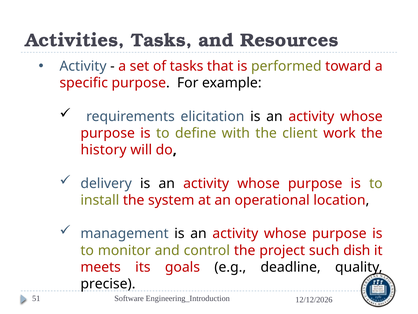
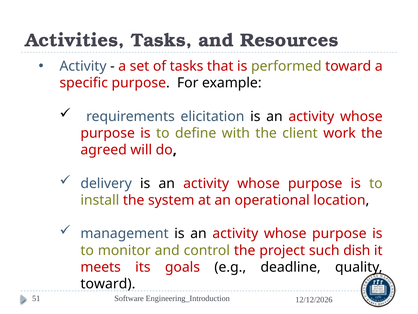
history: history -> agreed
precise at (108, 283): precise -> toward
